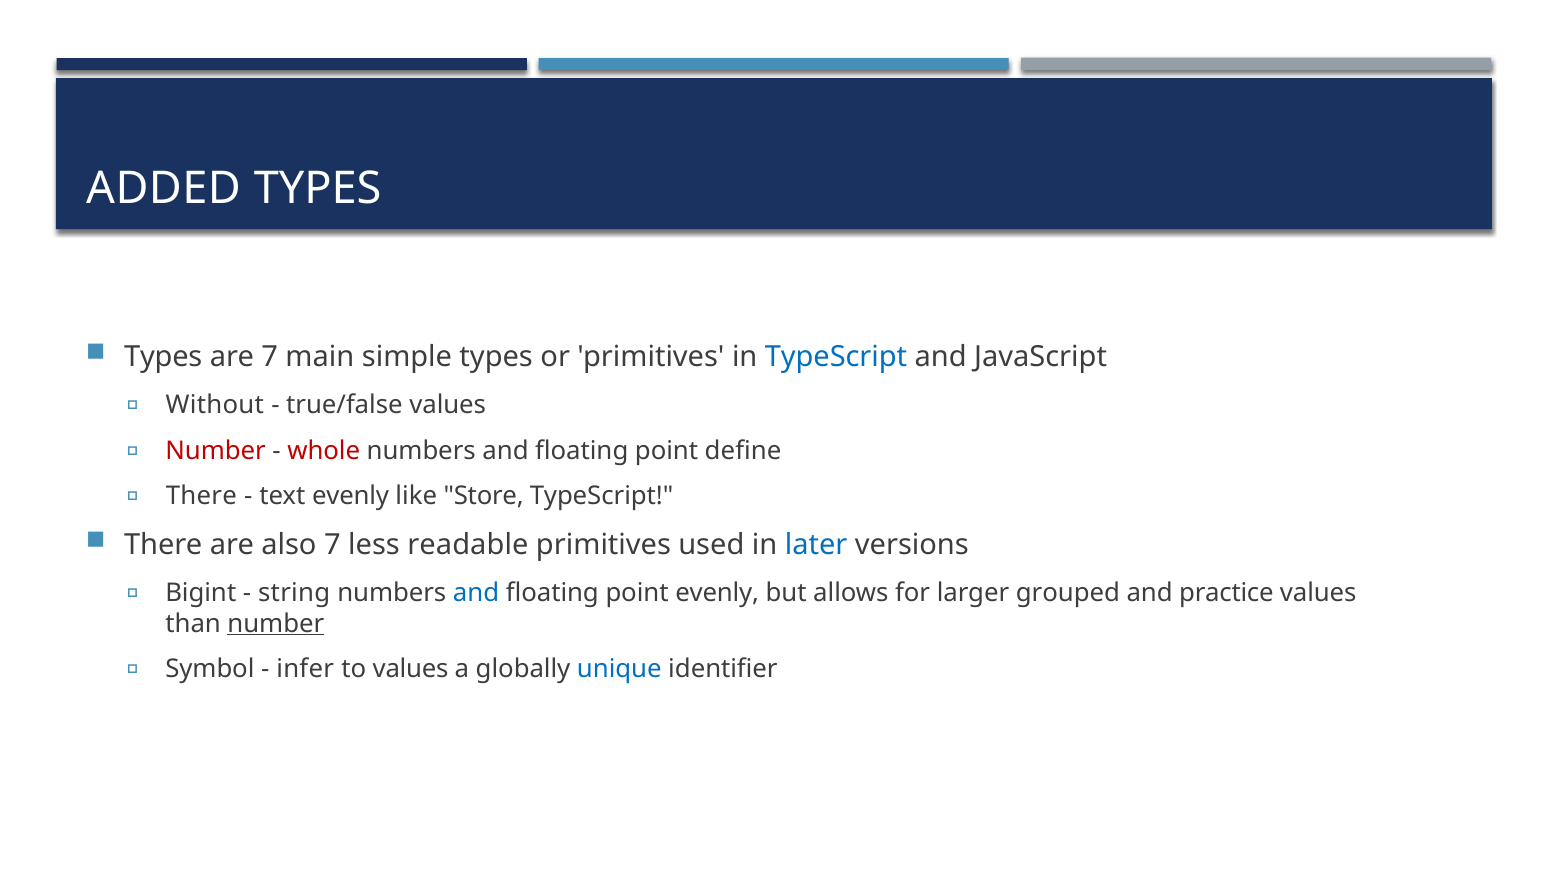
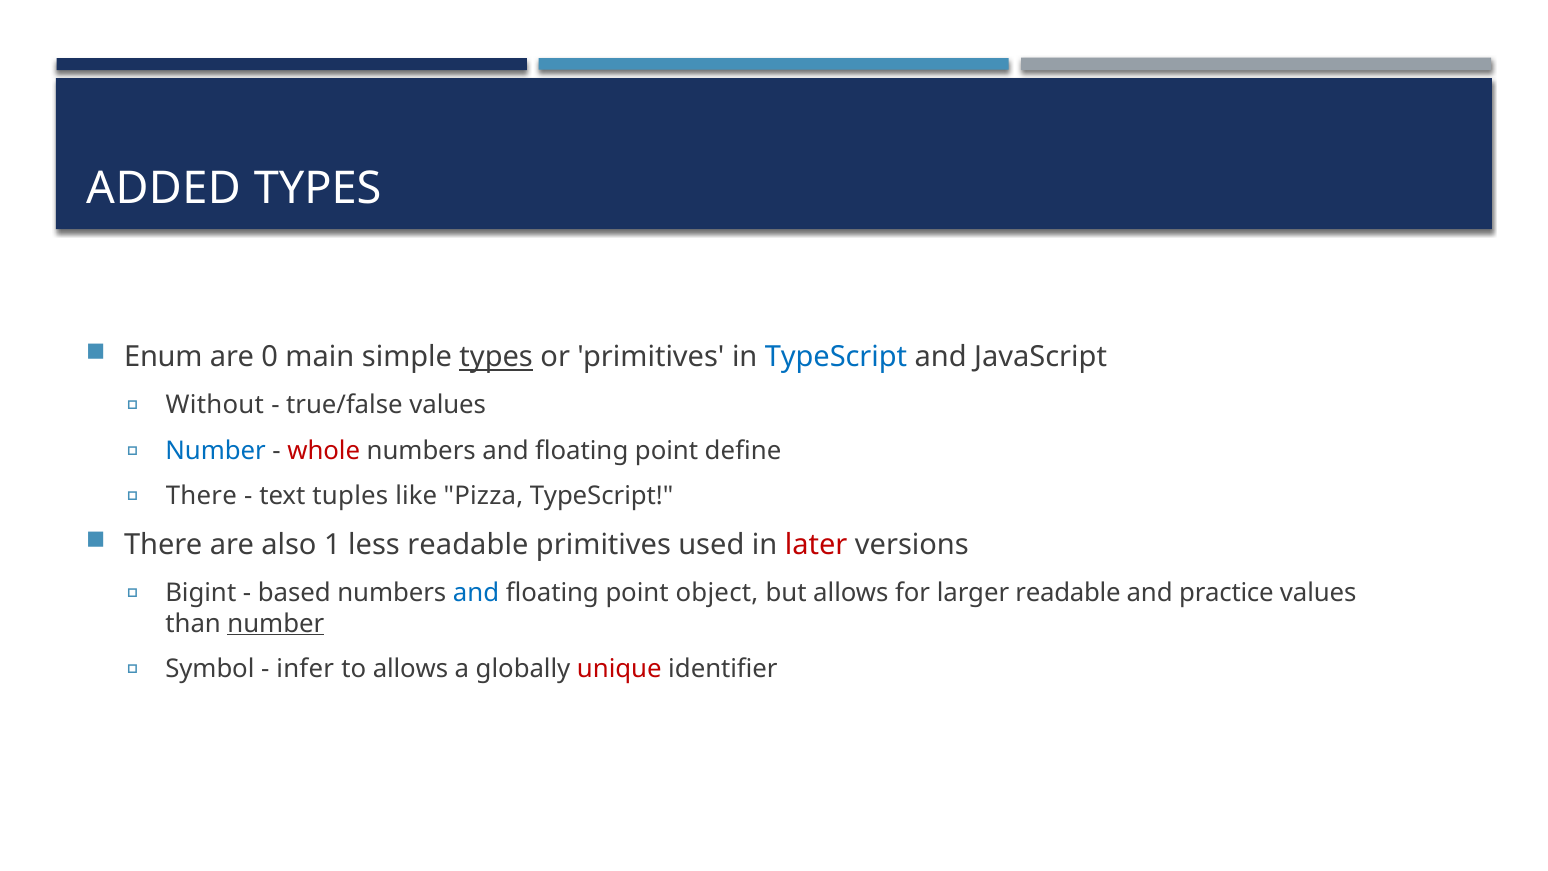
Types at (163, 357): Types -> Enum
are 7: 7 -> 0
types at (496, 357) underline: none -> present
Number at (216, 451) colour: red -> blue
text evenly: evenly -> tuples
Store: Store -> Pizza
also 7: 7 -> 1
later colour: blue -> red
string: string -> based
point evenly: evenly -> object
larger grouped: grouped -> readable
to values: values -> allows
unique colour: blue -> red
